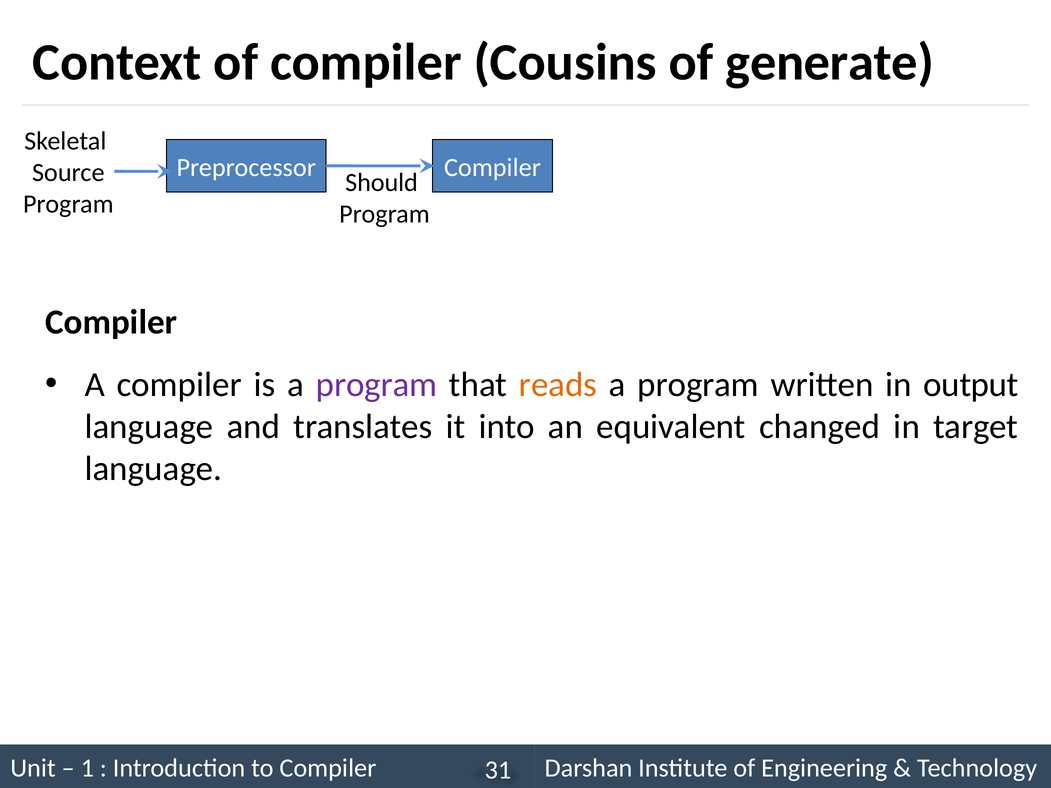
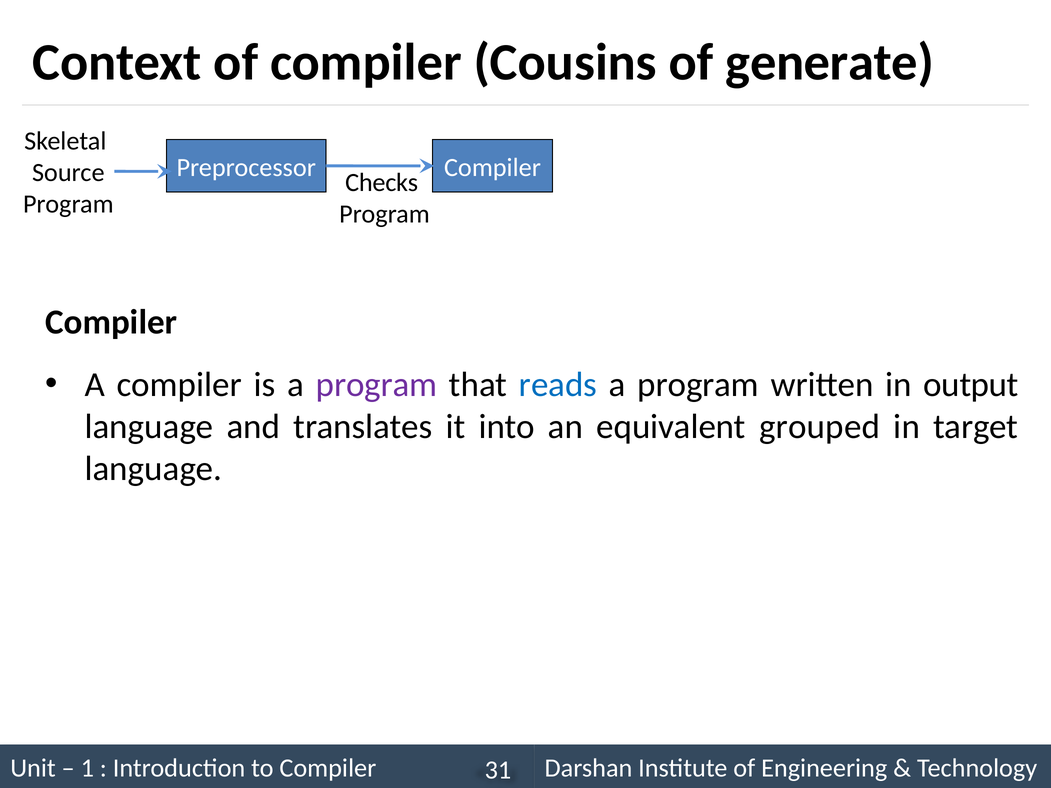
Should: Should -> Checks
reads colour: orange -> blue
changed: changed -> grouped
